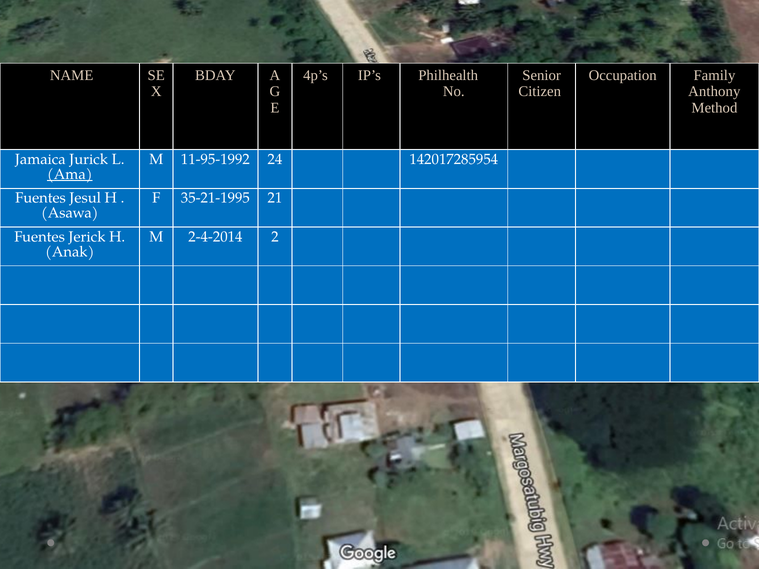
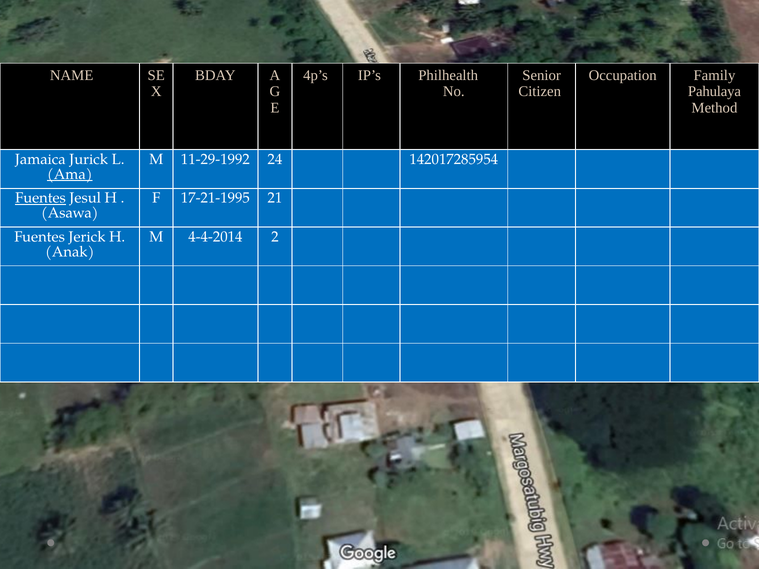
Anthony: Anthony -> Pahulaya
11-95-1992: 11-95-1992 -> 11-29-1992
Fuentes at (41, 198) underline: none -> present
35-21-1995: 35-21-1995 -> 17-21-1995
2-4-2014: 2-4-2014 -> 4-4-2014
